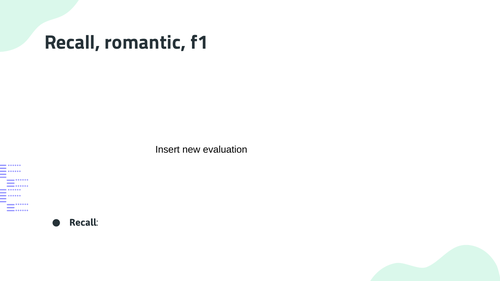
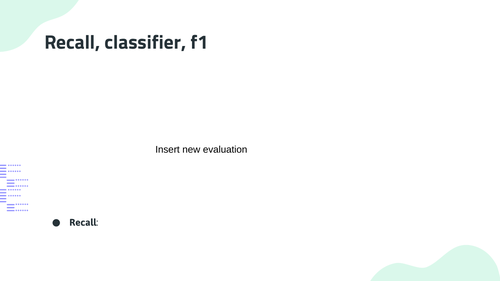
romantic: romantic -> classifier
